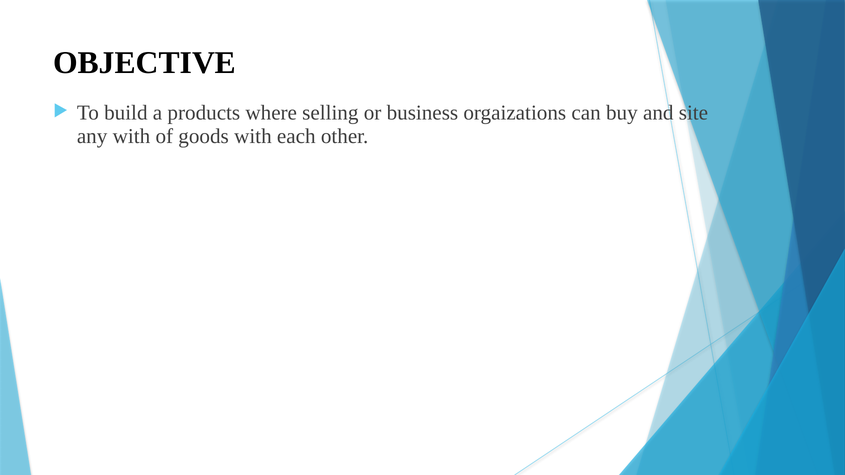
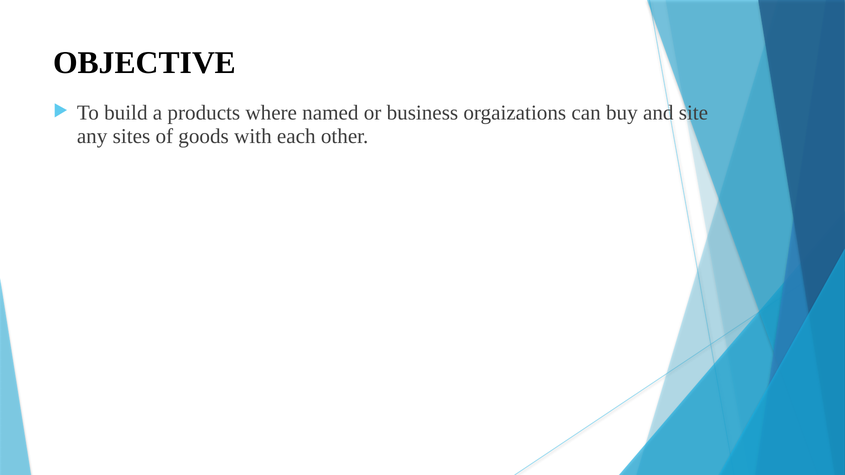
selling: selling -> named
any with: with -> sites
